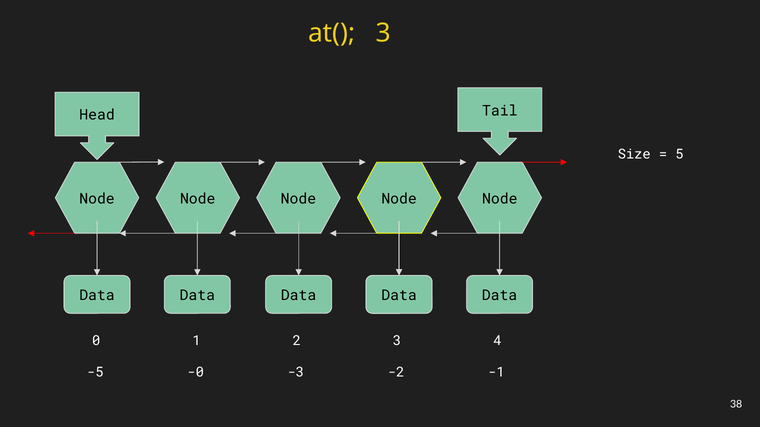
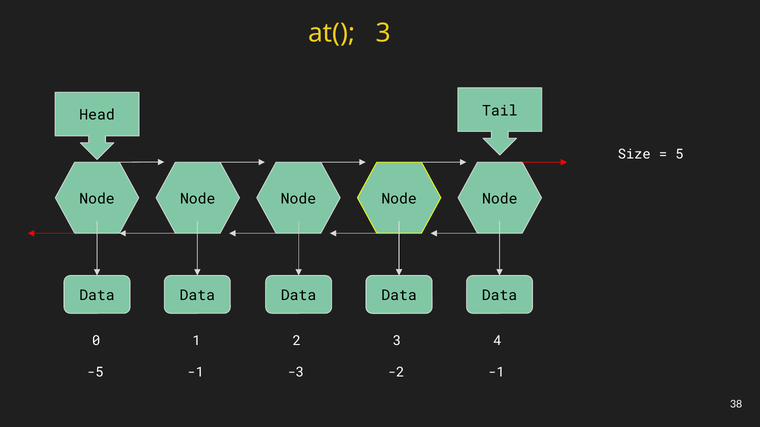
-0 at (196, 373): -0 -> -1
